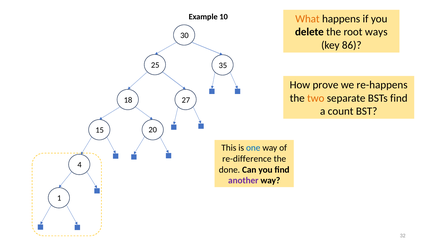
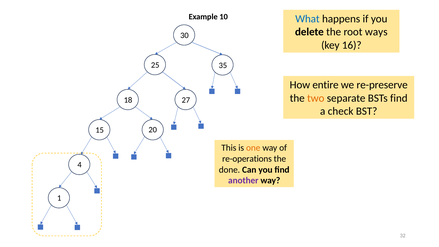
What colour: orange -> blue
86: 86 -> 16
prove: prove -> entire
re-happens: re-happens -> re-preserve
count: count -> check
one colour: blue -> orange
re-difference: re-difference -> re-operations
